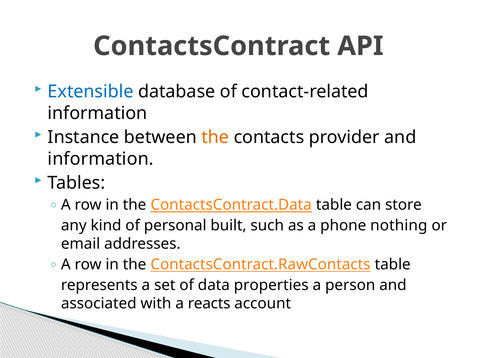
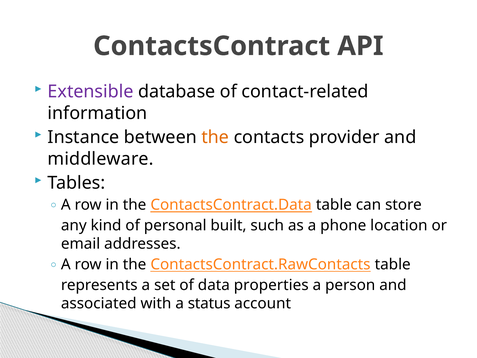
Extensible colour: blue -> purple
information at (101, 159): information -> middleware
nothing: nothing -> location
reacts: reacts -> status
